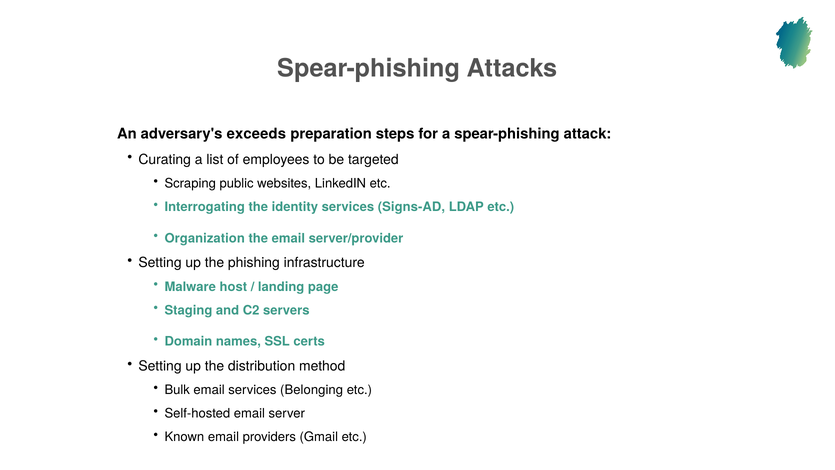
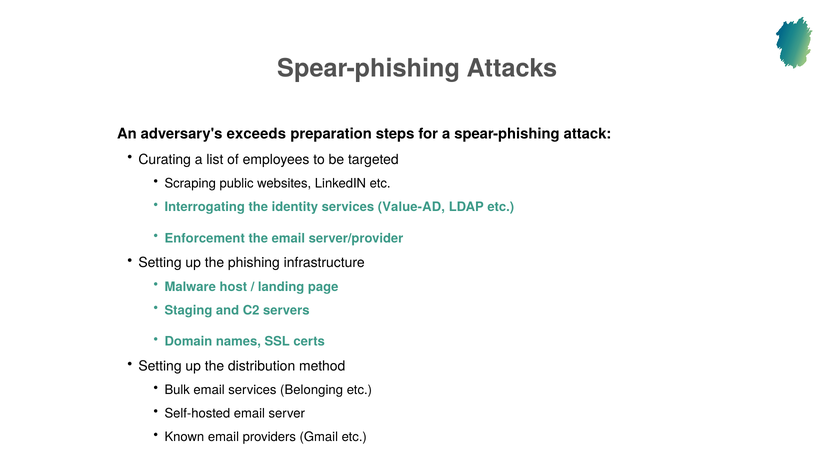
Signs-AD: Signs-AD -> Value-AD
Organization: Organization -> Enforcement
